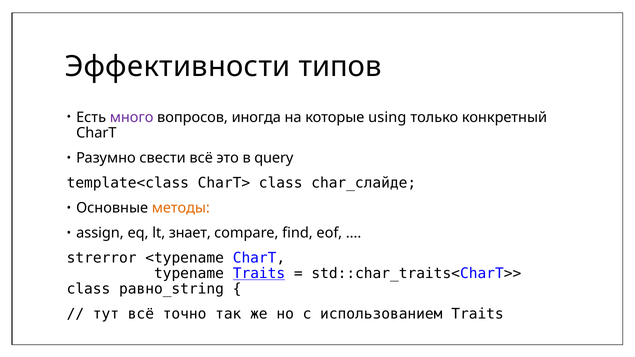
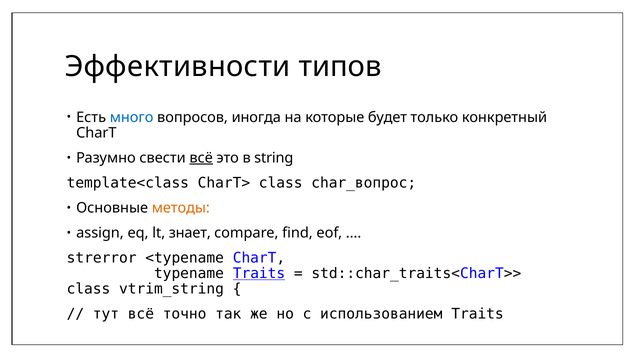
много colour: purple -> blue
using: using -> будет
всё at (201, 158) underline: none -> present
query: query -> string
char_слайде: char_слайде -> char_вопрос
равно_string: равно_string -> vtrim_string
